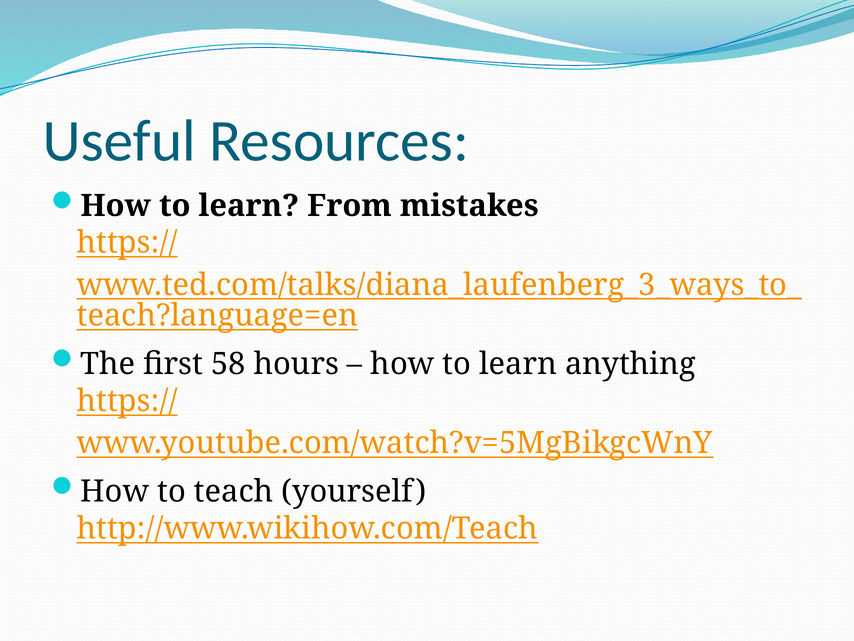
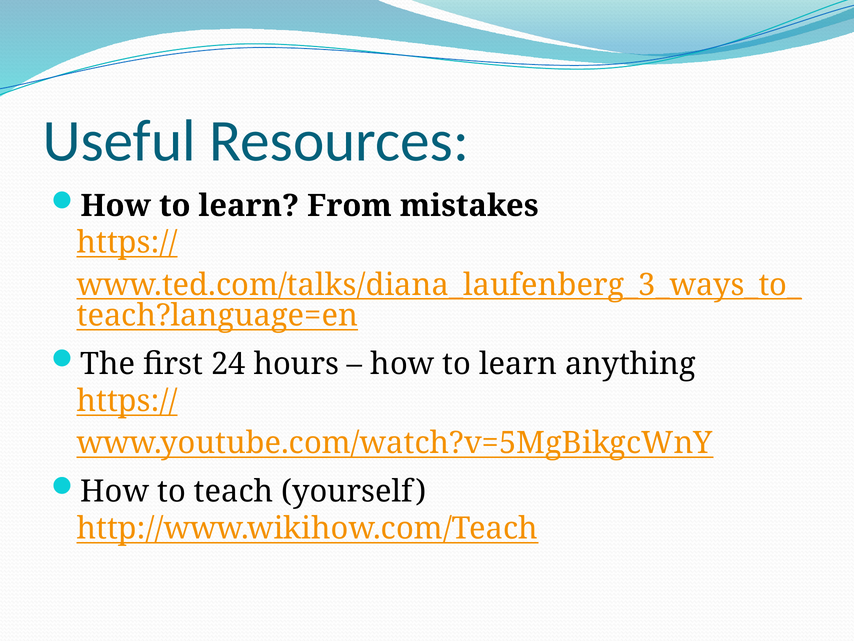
58: 58 -> 24
